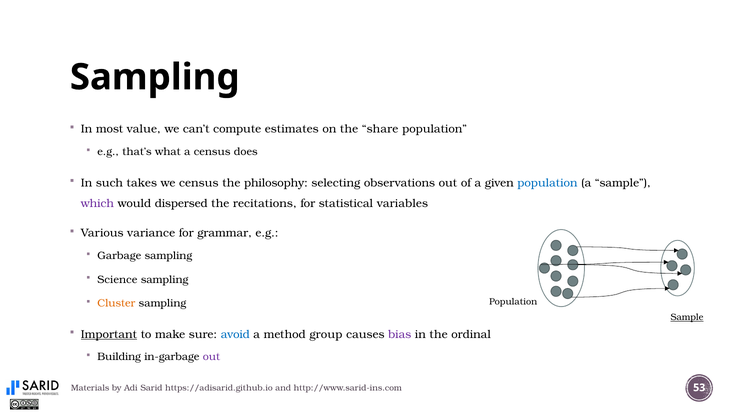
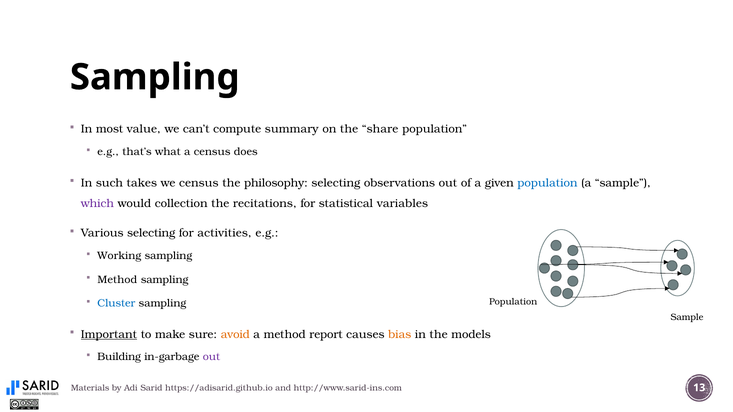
estimates: estimates -> summary
dispersed: dispersed -> collection
Various variance: variance -> selecting
grammar: grammar -> activities
Garbage: Garbage -> Working
Science at (117, 280): Science -> Method
Cluster colour: orange -> blue
Sample at (687, 318) underline: present -> none
avoid colour: blue -> orange
group: group -> report
bias colour: purple -> orange
ordinal: ordinal -> models
53: 53 -> 13
